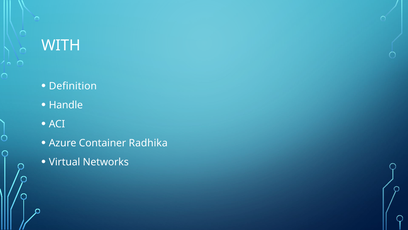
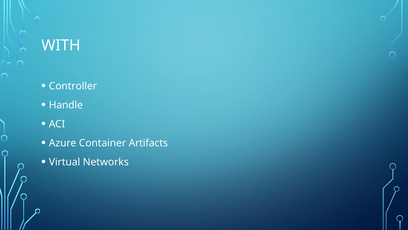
Definition: Definition -> Controller
Radhika: Radhika -> Artifacts
